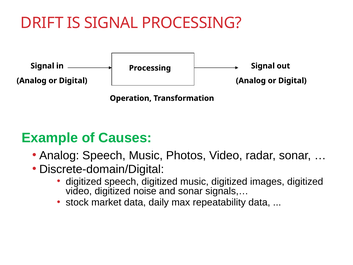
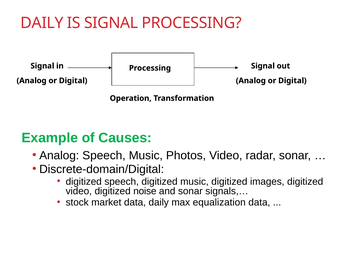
DRIFT at (42, 23): DRIFT -> DAILY
repeatability: repeatability -> equalization
